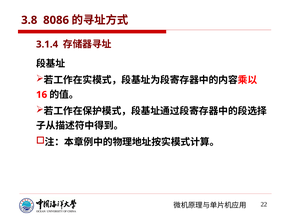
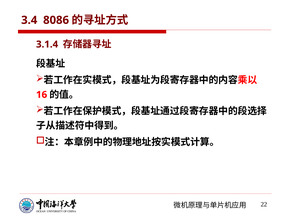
3.8: 3.8 -> 3.4
